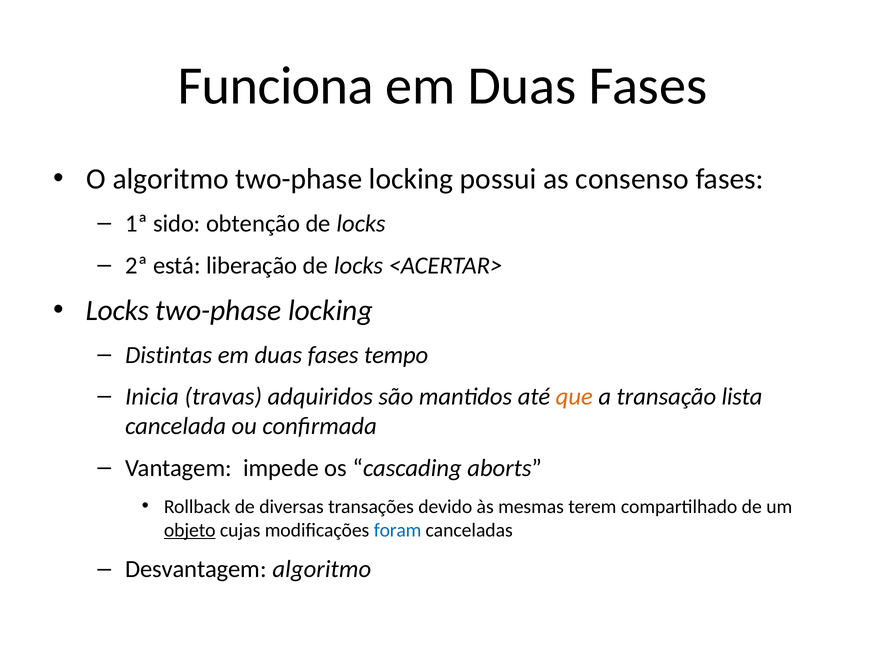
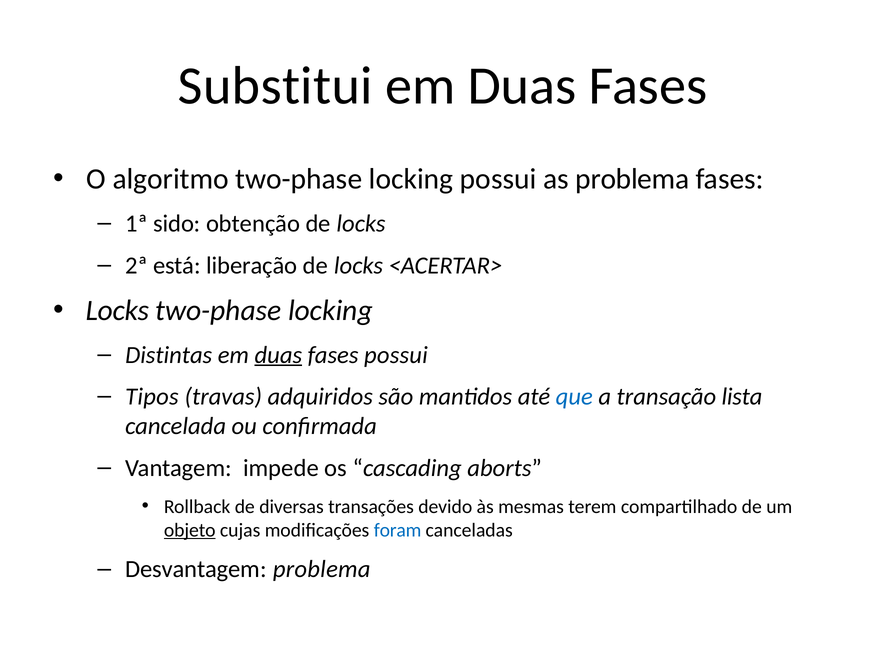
Funciona: Funciona -> Substitui
as consenso: consenso -> problema
duas at (278, 355) underline: none -> present
fases tempo: tempo -> possui
Inicia: Inicia -> Tipos
que colour: orange -> blue
Desvantagem algoritmo: algoritmo -> problema
